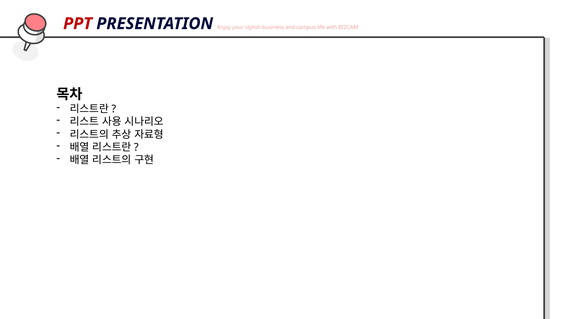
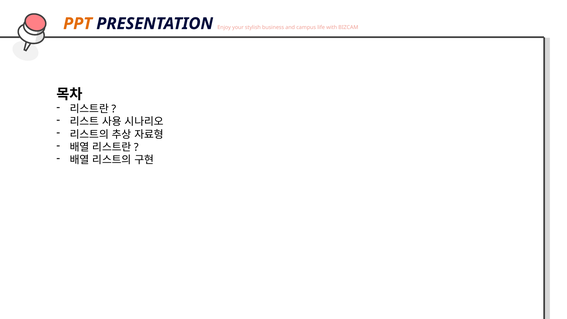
PPT colour: red -> orange
